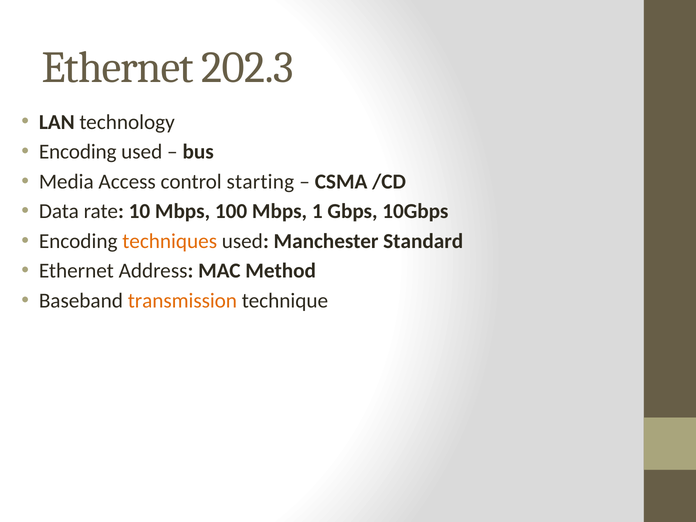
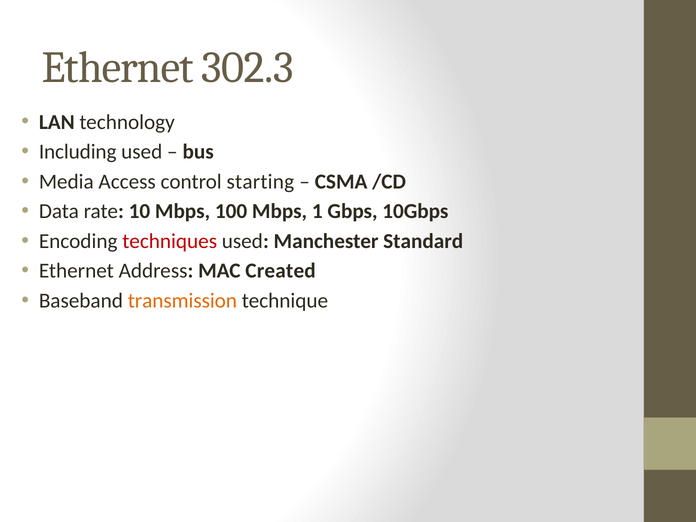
202.3: 202.3 -> 302.3
Encoding at (78, 152): Encoding -> Including
techniques colour: orange -> red
Method: Method -> Created
